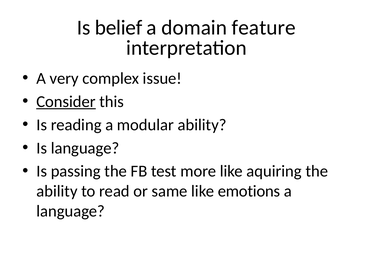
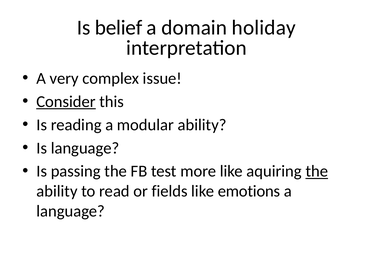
feature: feature -> holiday
the at (317, 171) underline: none -> present
same: same -> fields
